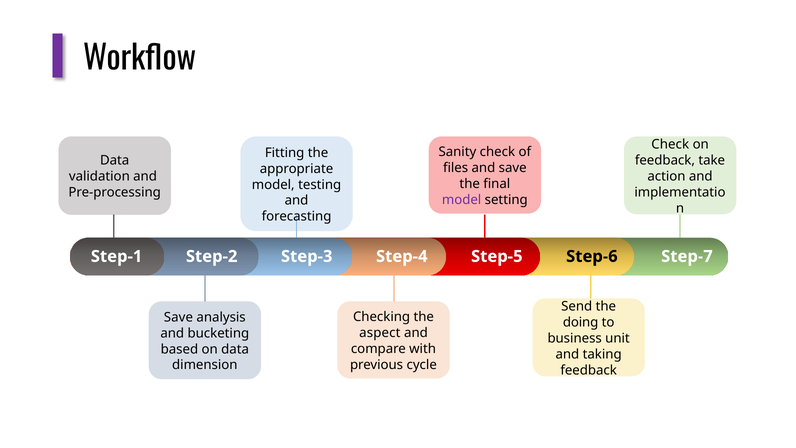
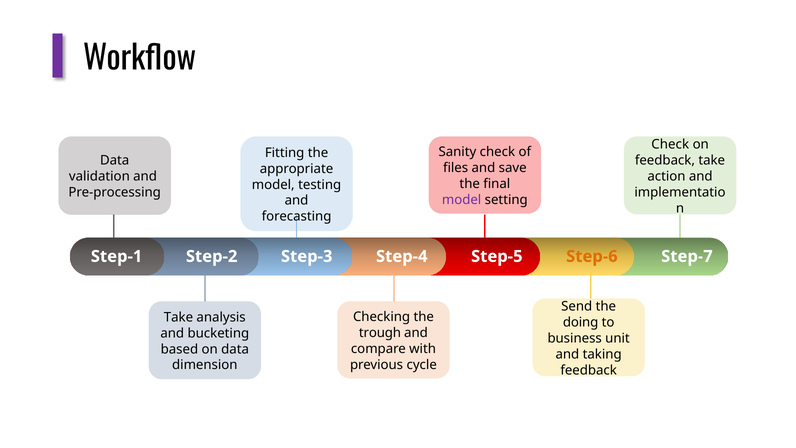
Step-6 colour: black -> orange
Save at (178, 317): Save -> Take
aspect: aspect -> trough
